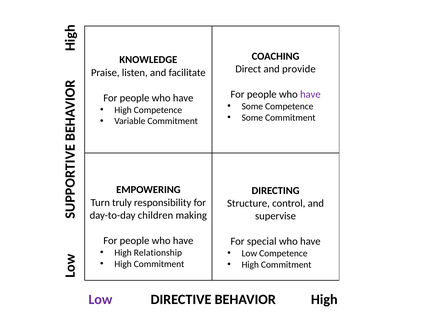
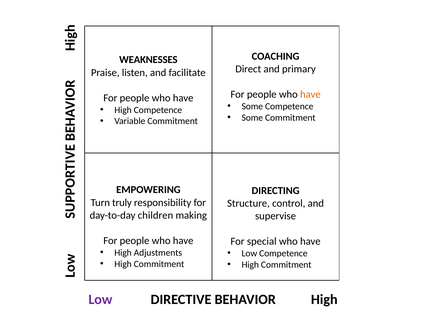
KNOWLEDGE: KNOWLEDGE -> WEAKNESSES
provide: provide -> primary
have at (310, 94) colour: purple -> orange
Relationship: Relationship -> Adjustments
